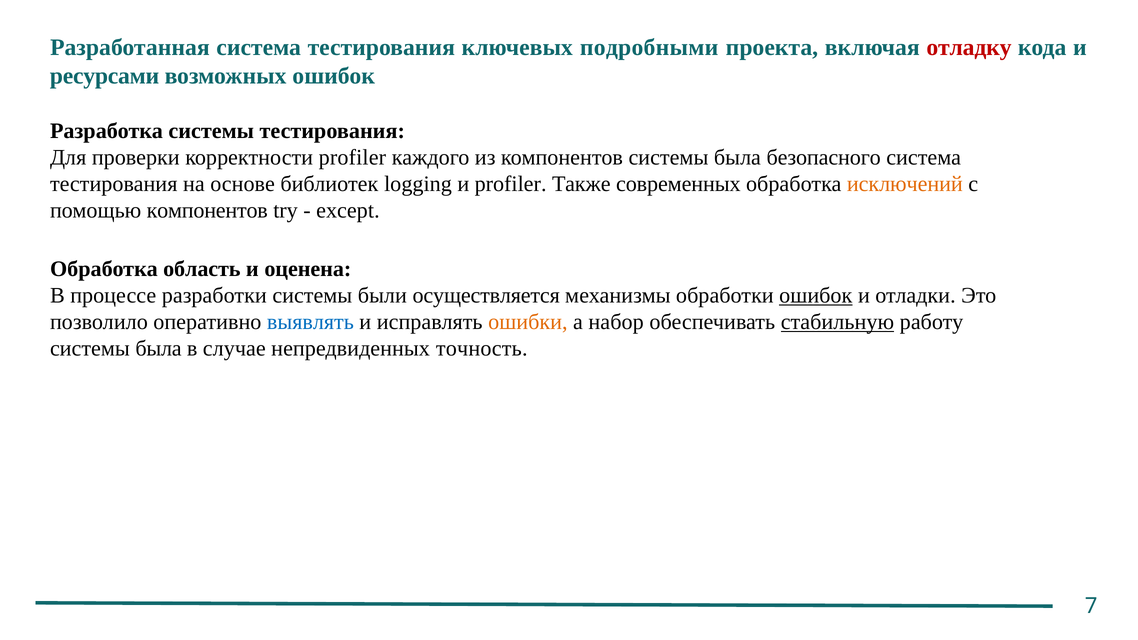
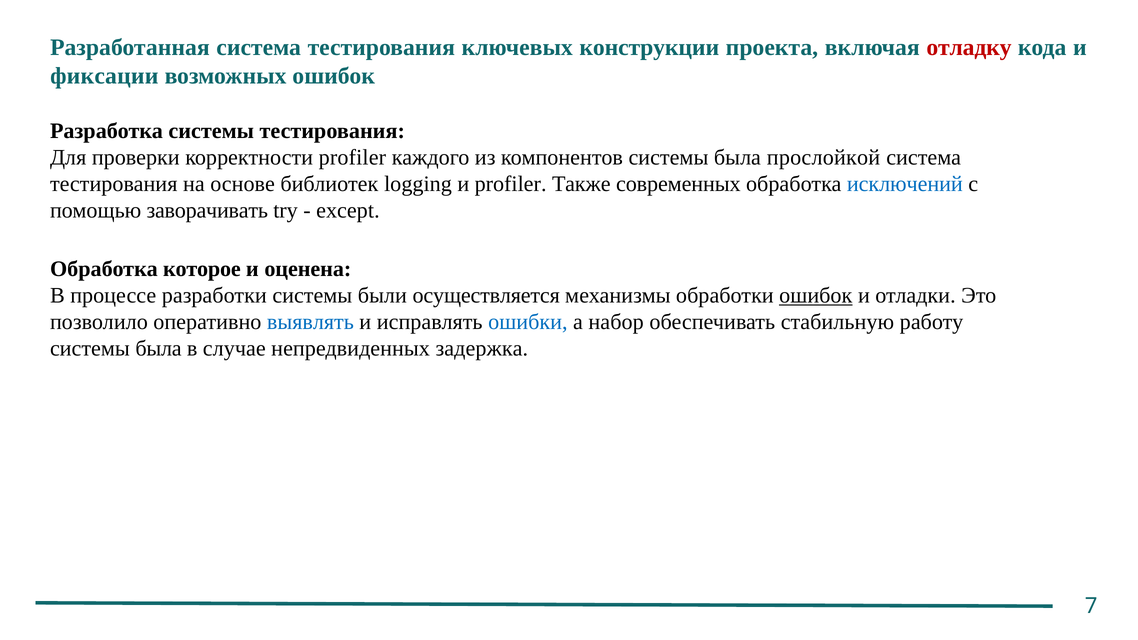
подробными: подробными -> конструкции
ресурсами: ресурсами -> фиксации
безопасного: безопасного -> прослойкой
исключений colour: orange -> blue
помощью компонентов: компонентов -> заворачивать
область: область -> которое
ошибки colour: orange -> blue
стабильную underline: present -> none
точность: точность -> задержка
